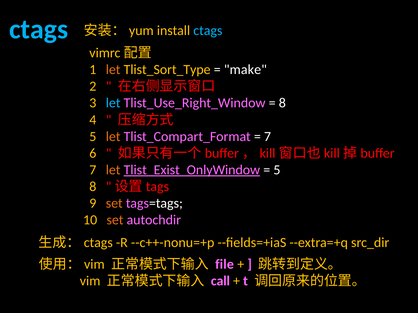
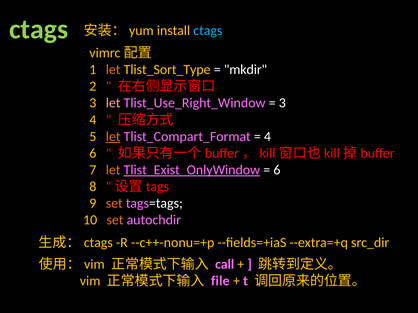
ctags at (39, 29) colour: light blue -> light green
make: make -> mkdir
let at (113, 103) colour: light blue -> pink
8 at (282, 103): 8 -> 3
let at (113, 137) underline: none -> present
7 at (268, 137): 7 -> 4
5 at (277, 170): 5 -> 6
file: file -> call
call: call -> file
